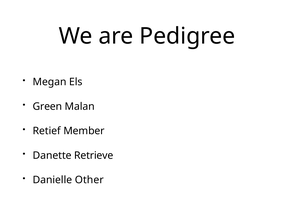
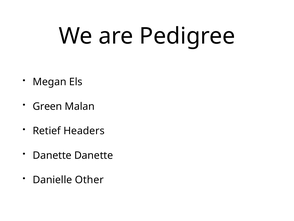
Member: Member -> Headers
Danette Retrieve: Retrieve -> Danette
